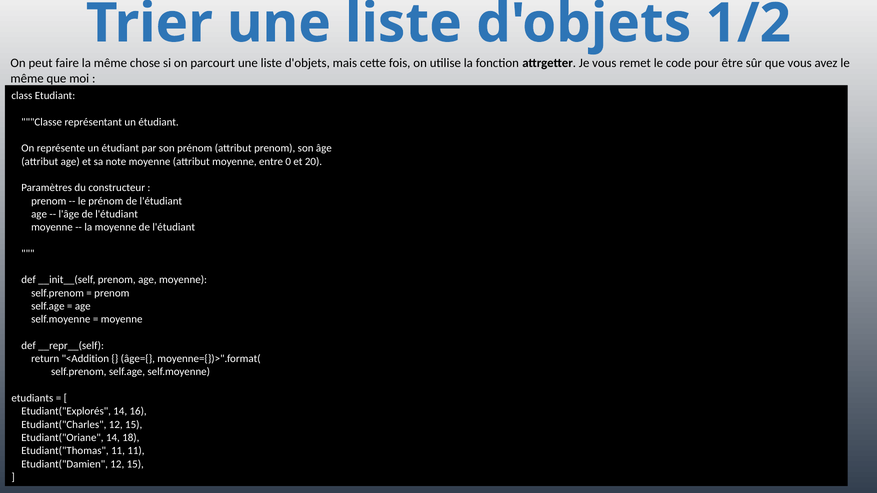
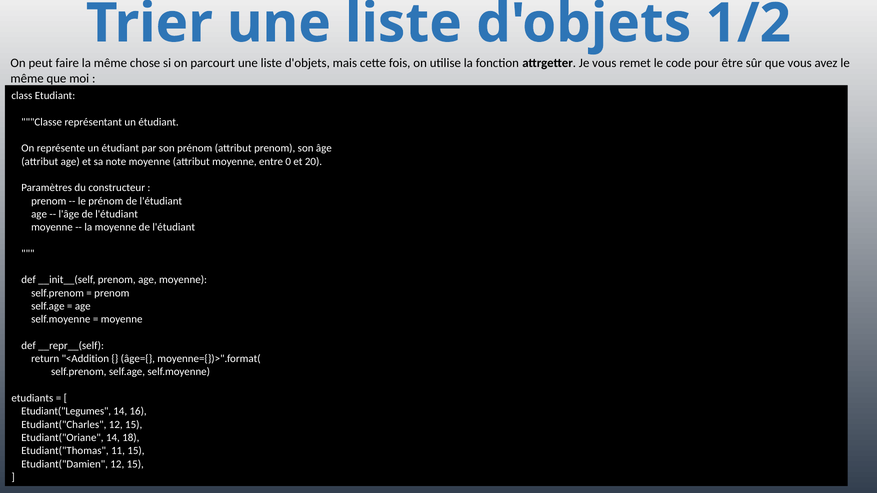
Etudiant("Explorés: Etudiant("Explorés -> Etudiant("Legumes
11 11: 11 -> 15
